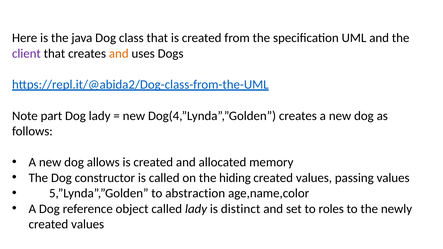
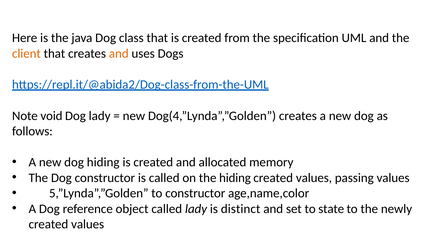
client colour: purple -> orange
part: part -> void
dog allows: allows -> hiding
to abstraction: abstraction -> constructor
roles: roles -> state
